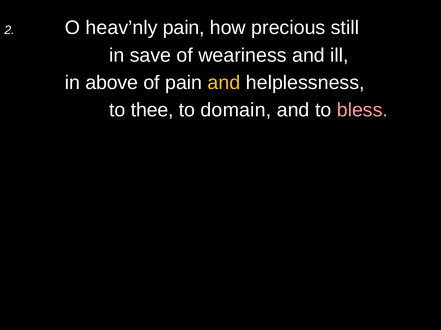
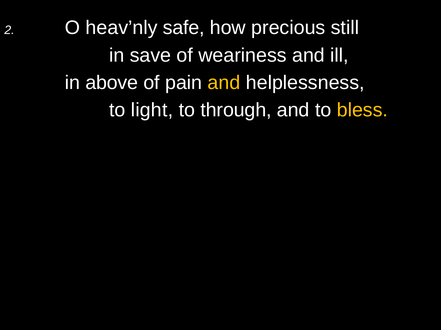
heav’nly pain: pain -> safe
thee: thee -> light
domain: domain -> through
bless colour: pink -> yellow
